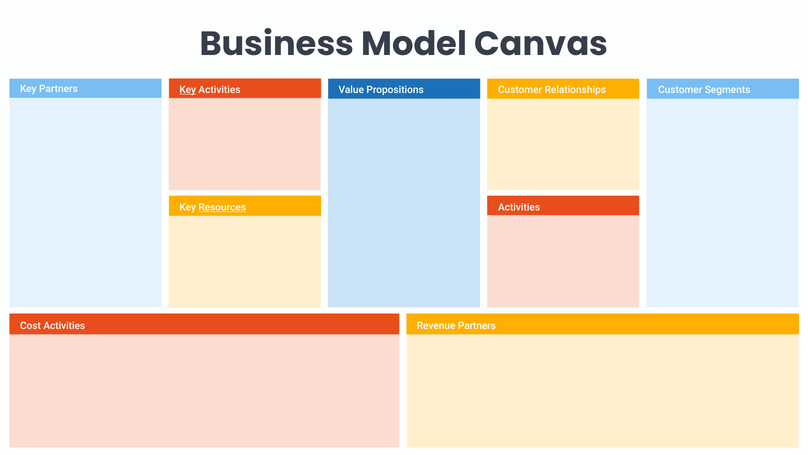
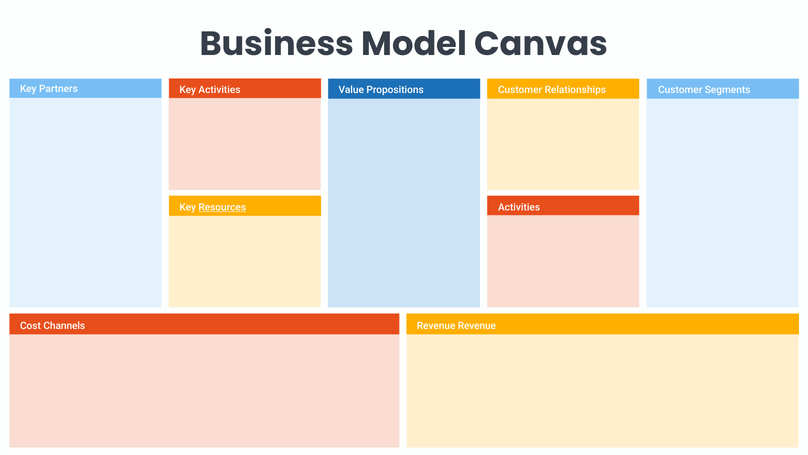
Key at (188, 90) underline: present -> none
Cost Activities: Activities -> Channels
Revenue Partners: Partners -> Revenue
